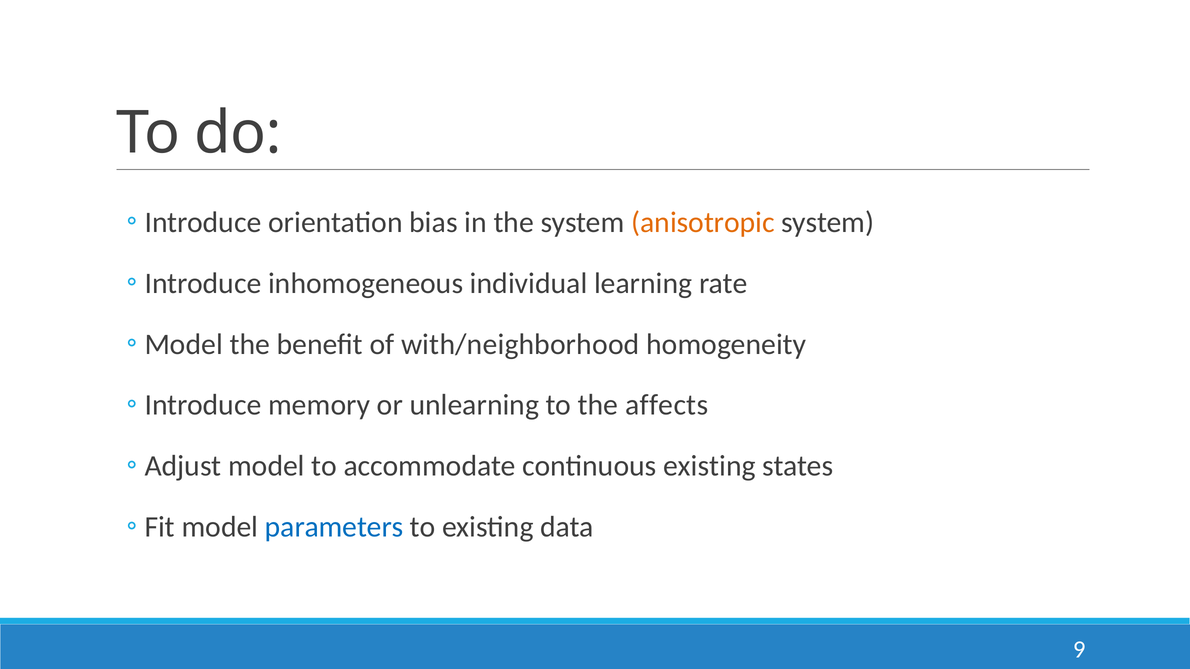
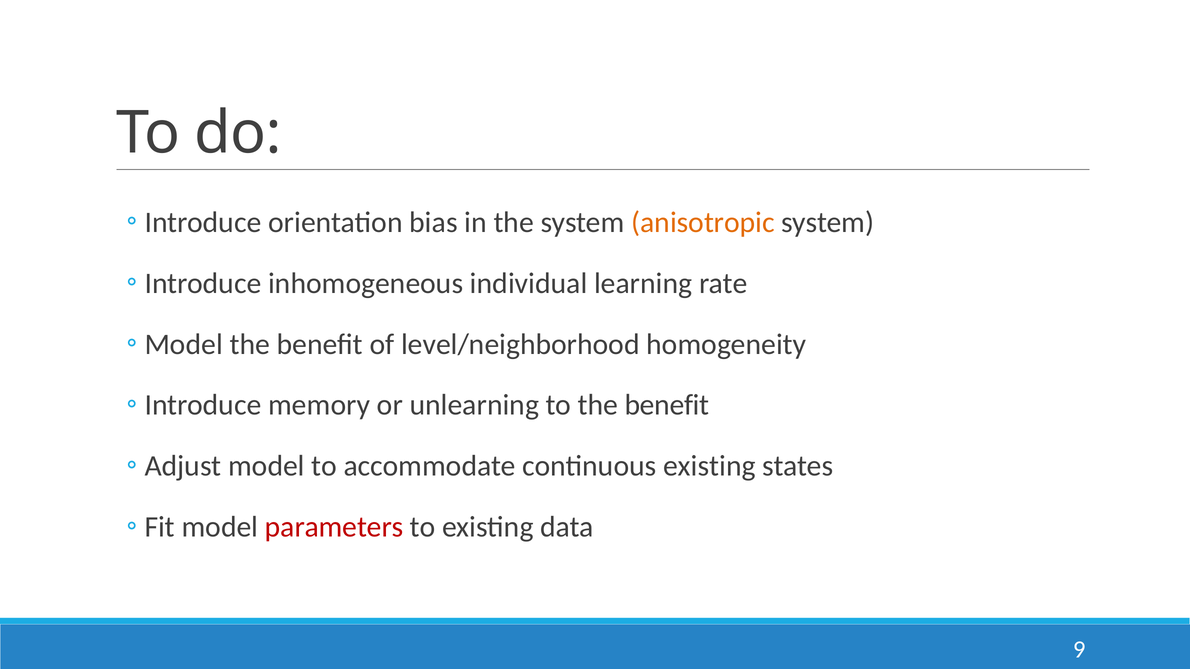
with/neighborhood: with/neighborhood -> level/neighborhood
to the affects: affects -> benefit
parameters colour: blue -> red
